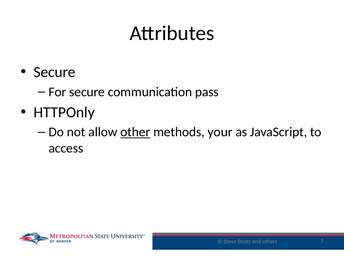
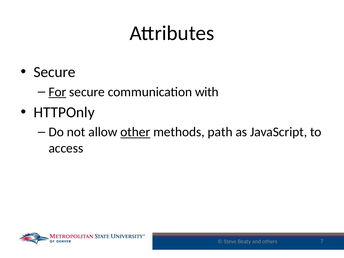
For underline: none -> present
pass: pass -> with
your: your -> path
